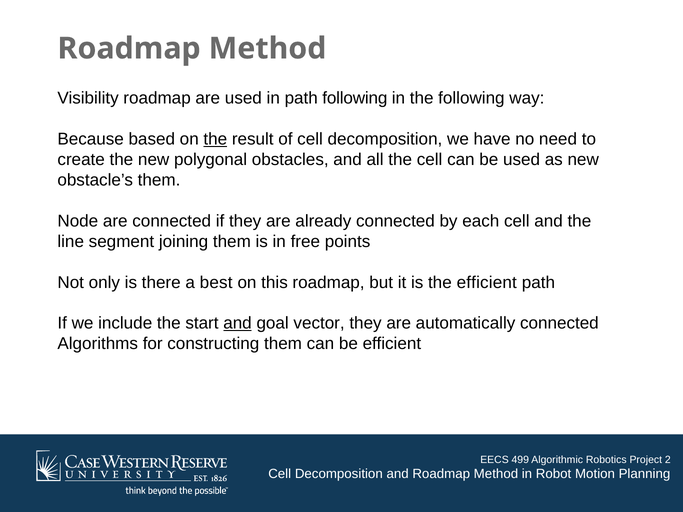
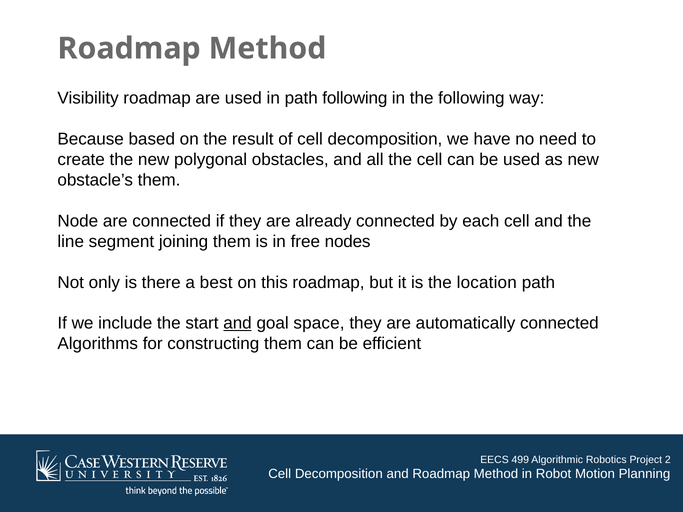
the at (215, 139) underline: present -> none
points: points -> nodes
the efficient: efficient -> location
vector: vector -> space
